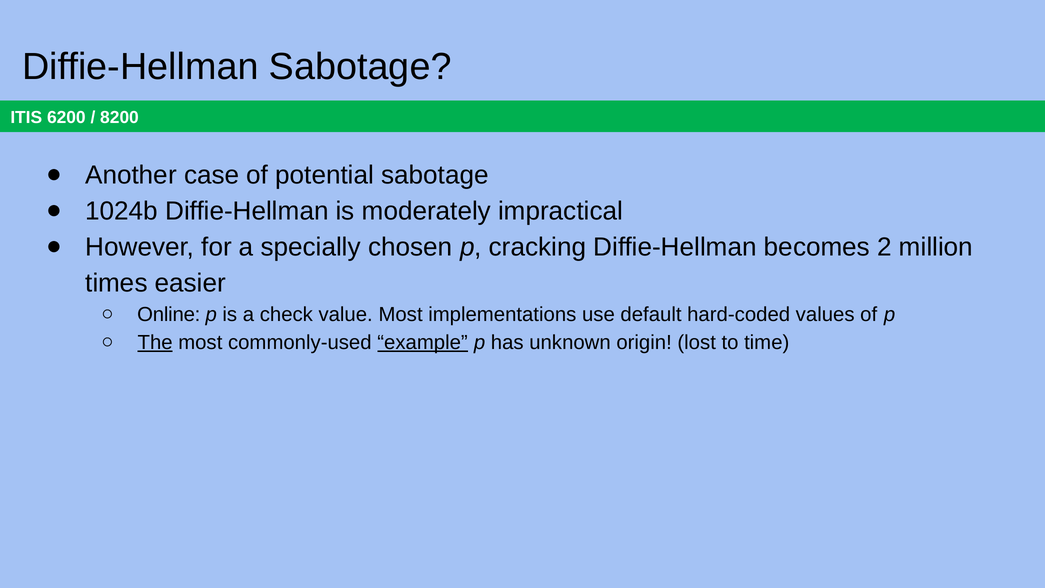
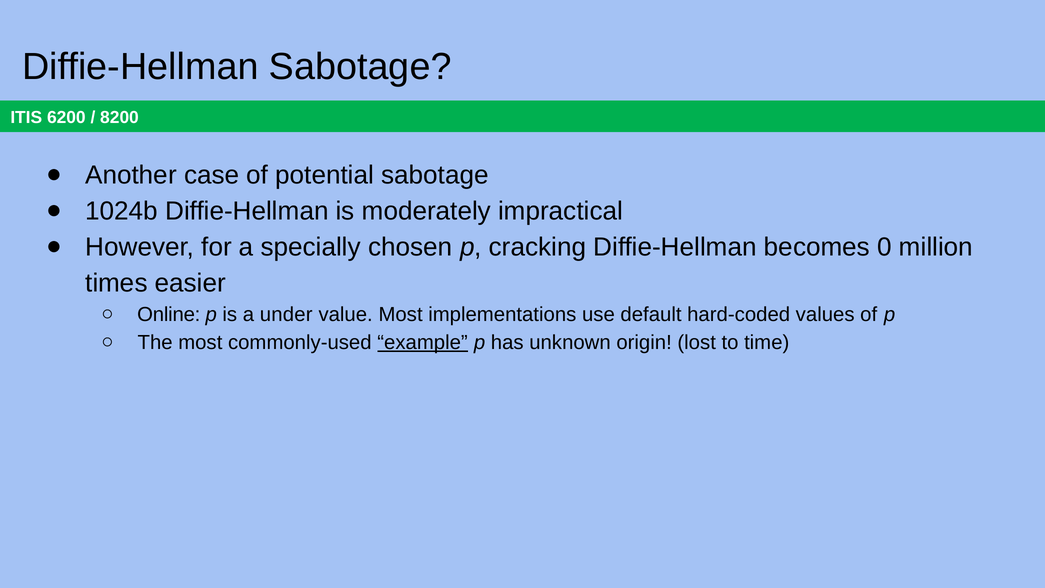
2: 2 -> 0
check: check -> under
The underline: present -> none
